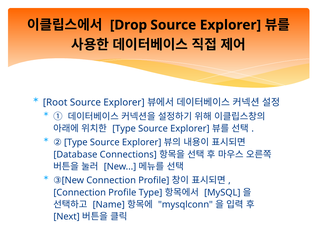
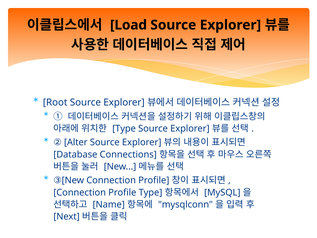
Drop: Drop -> Load
② Type: Type -> Alter
